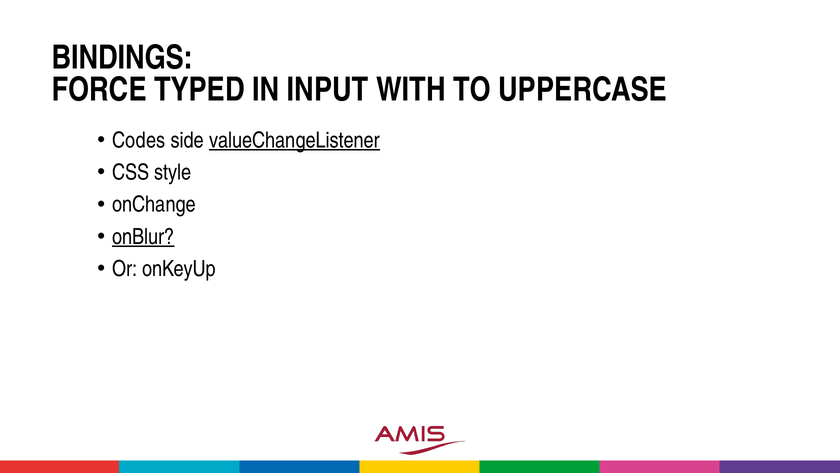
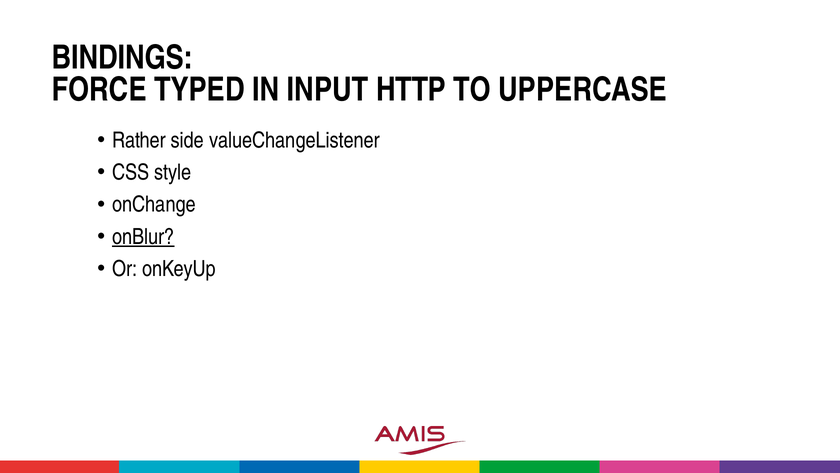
WITH: WITH -> HTTP
Codes: Codes -> Rather
valueChangeListener underline: present -> none
